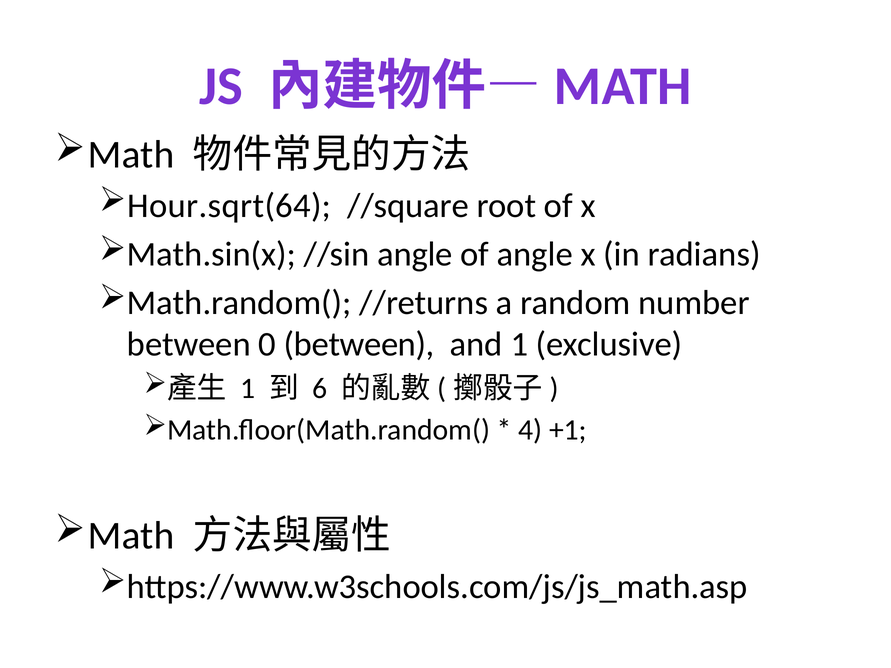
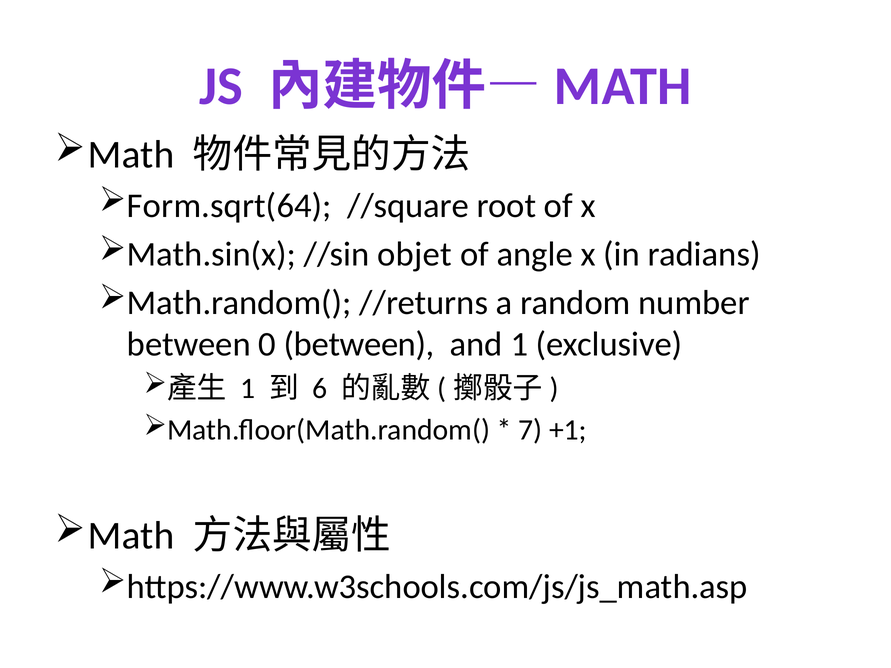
Hour.sqrt(64: Hour.sqrt(64 -> Form.sqrt(64
//sin angle: angle -> objet
4: 4 -> 7
